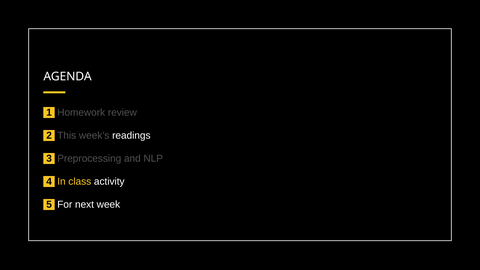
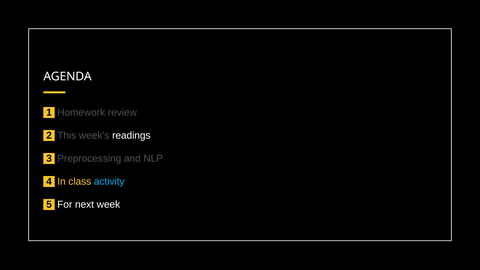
activity colour: white -> light blue
